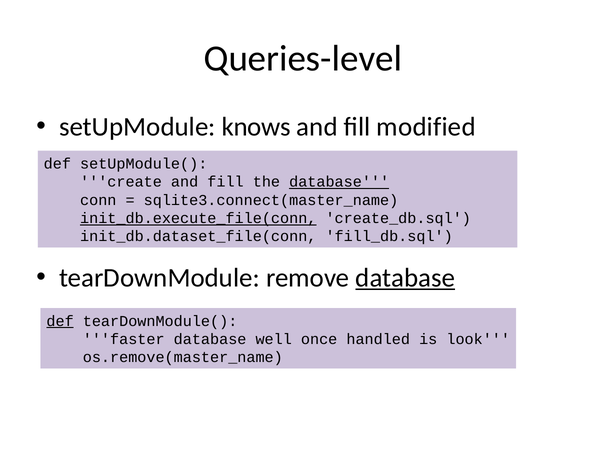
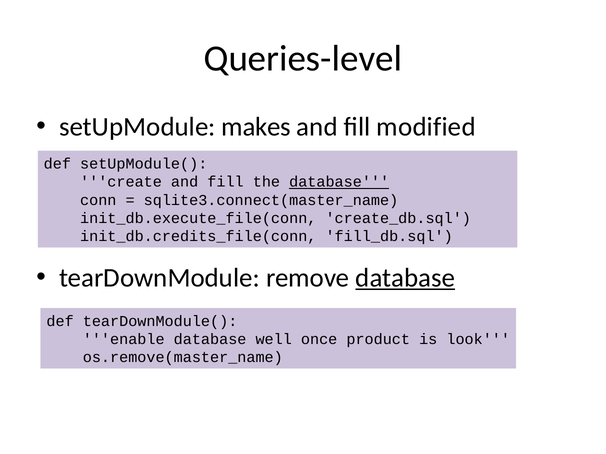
knows: knows -> makes
init_db.execute_file(conn underline: present -> none
init_db.dataset_file(conn: init_db.dataset_file(conn -> init_db.credits_file(conn
def at (60, 321) underline: present -> none
faster: faster -> enable
handled: handled -> product
